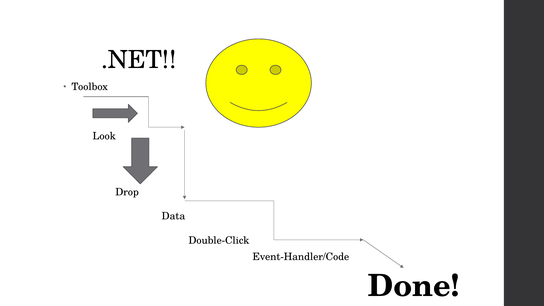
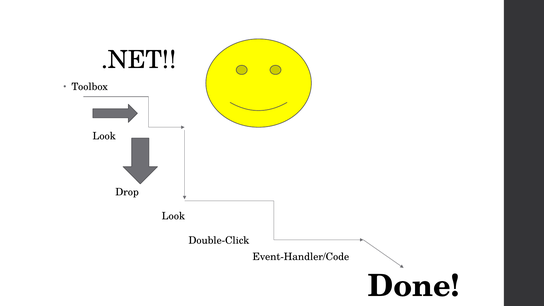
Data at (173, 216): Data -> Look
